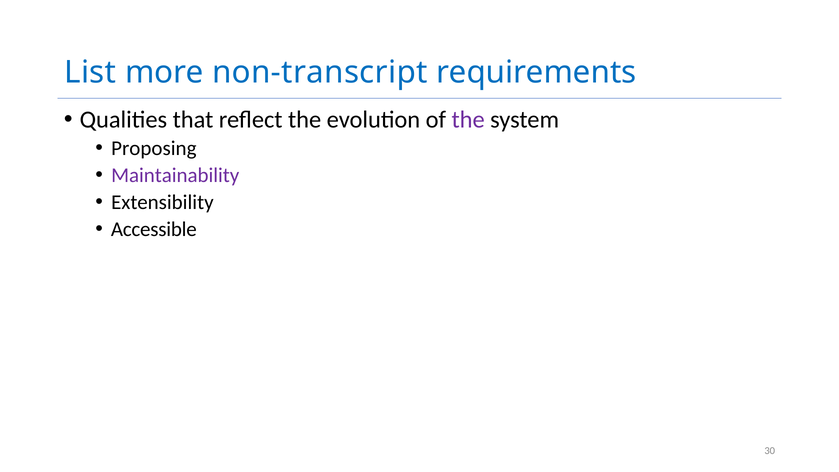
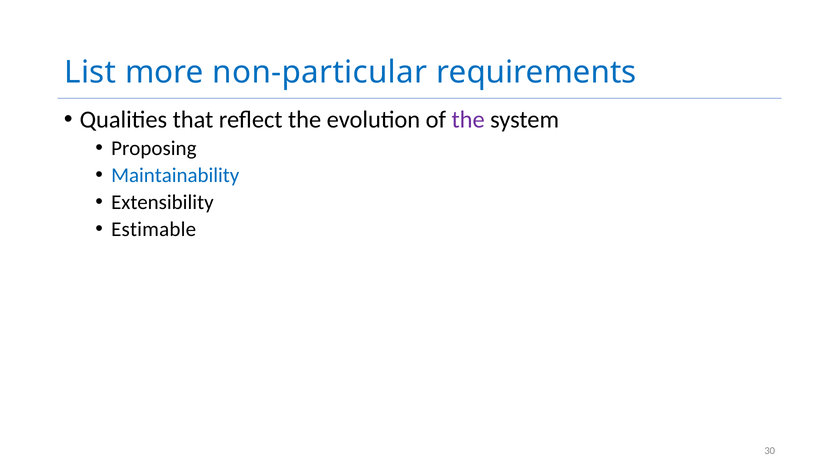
non-transcript: non-transcript -> non-particular
Maintainability colour: purple -> blue
Accessible: Accessible -> Estimable
